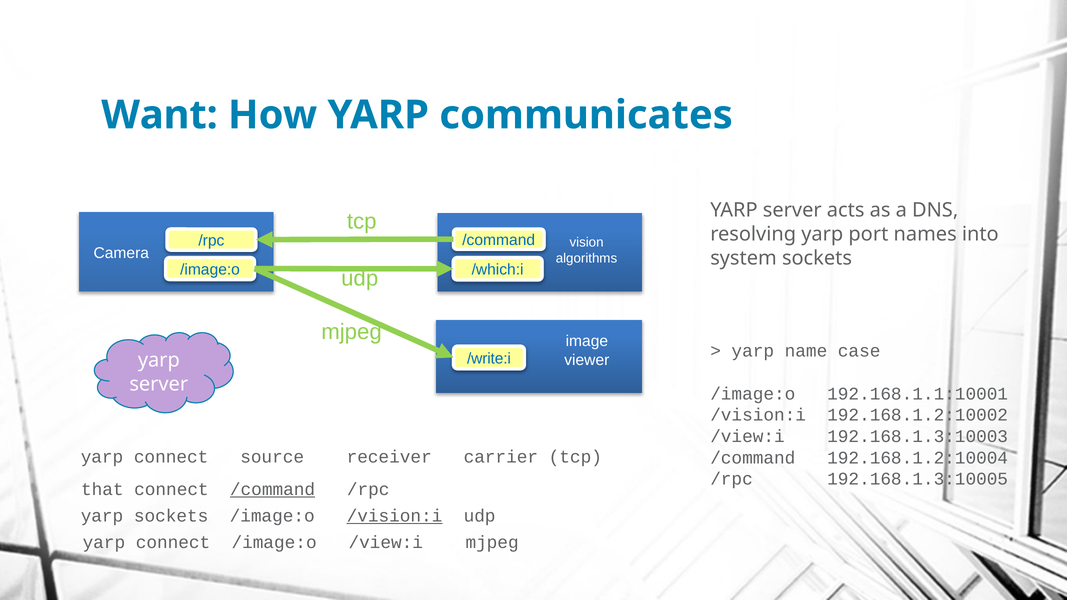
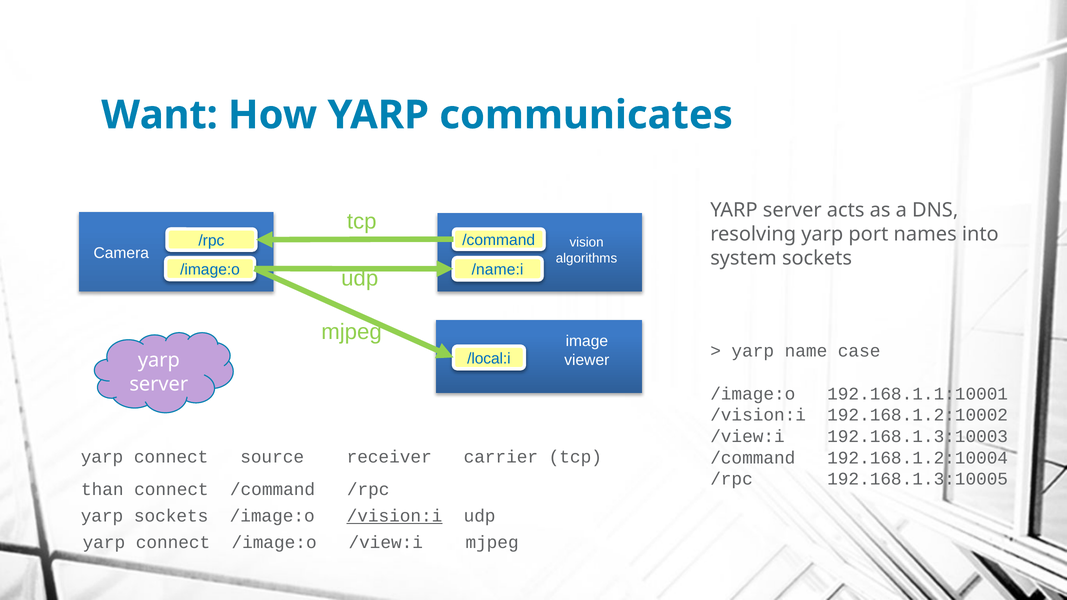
/which:i: /which:i -> /name:i
/write:i: /write:i -> /local:i
that: that -> than
/command at (273, 489) underline: present -> none
